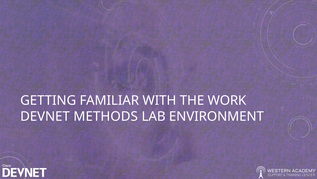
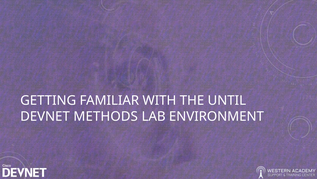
WORK: WORK -> UNTIL
